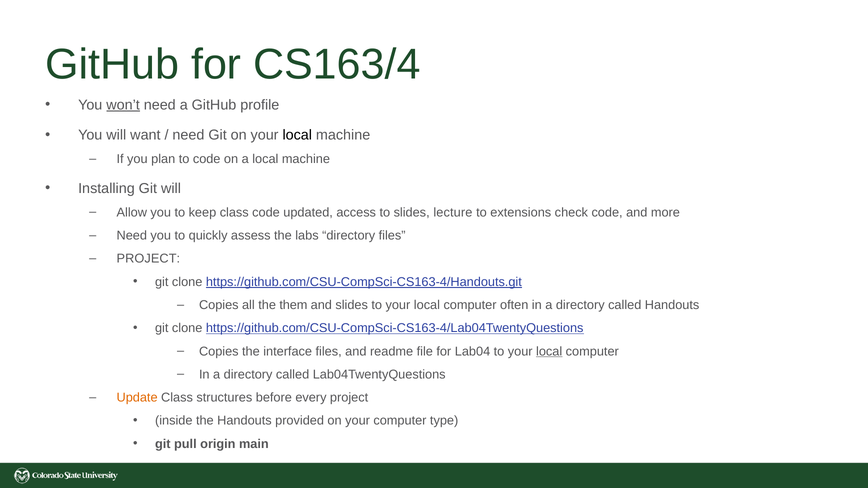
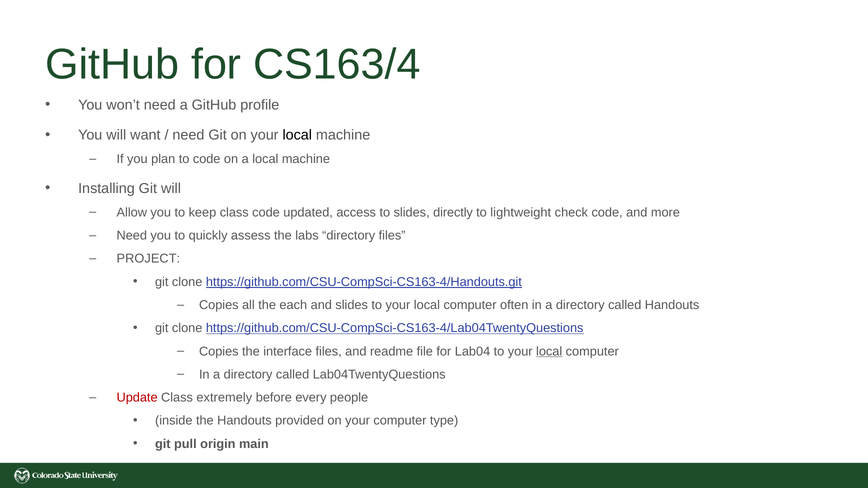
won’t underline: present -> none
lecture: lecture -> directly
extensions: extensions -> lightweight
them: them -> each
Update colour: orange -> red
structures: structures -> extremely
every project: project -> people
